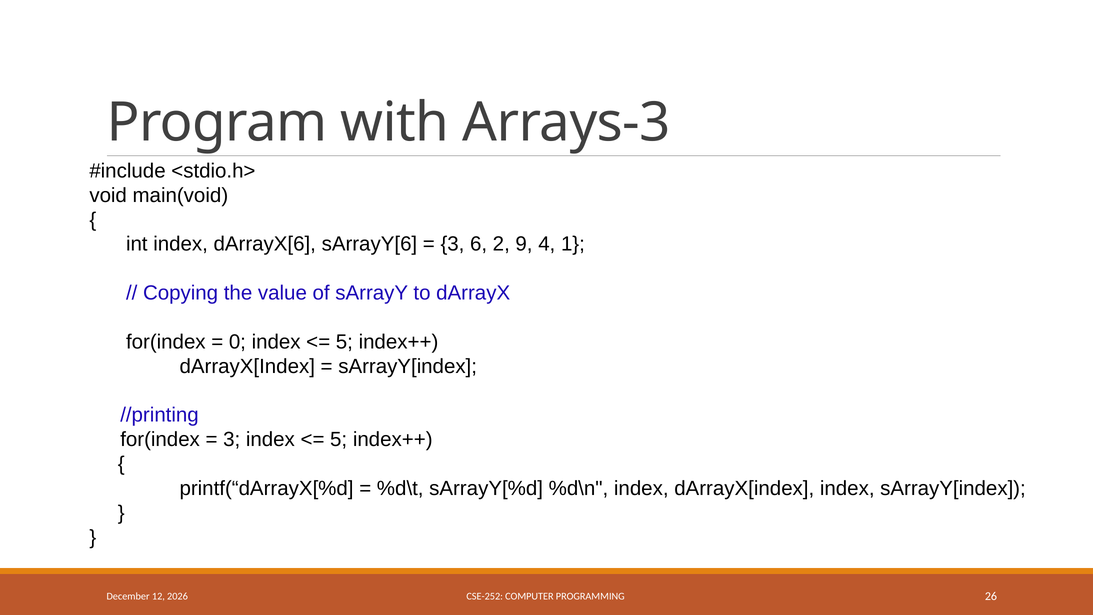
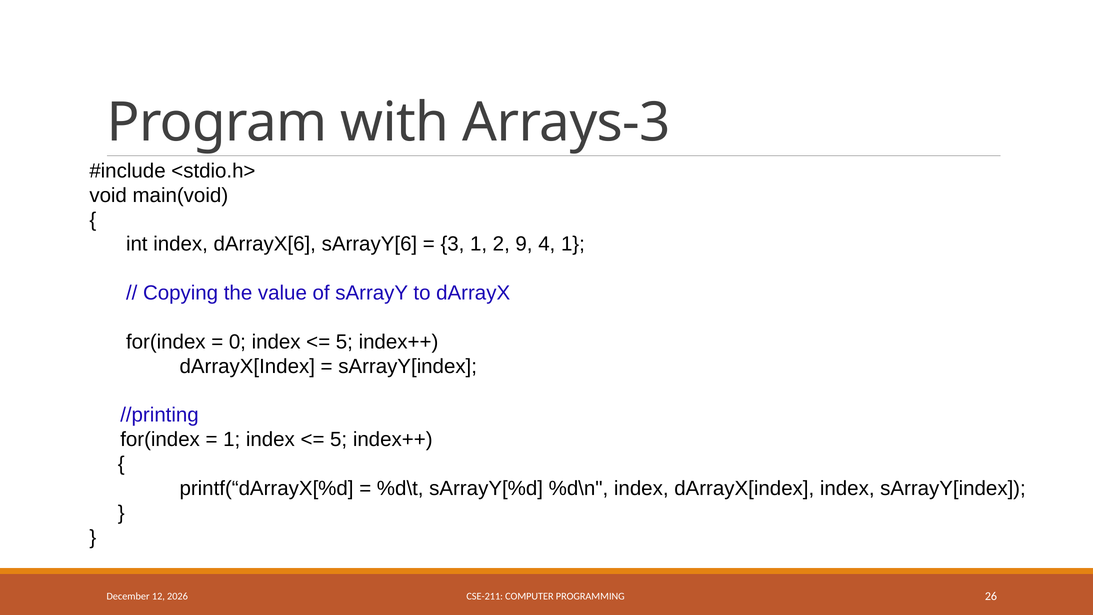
3 6: 6 -> 1
3 at (232, 439): 3 -> 1
CSE-252: CSE-252 -> CSE-211
